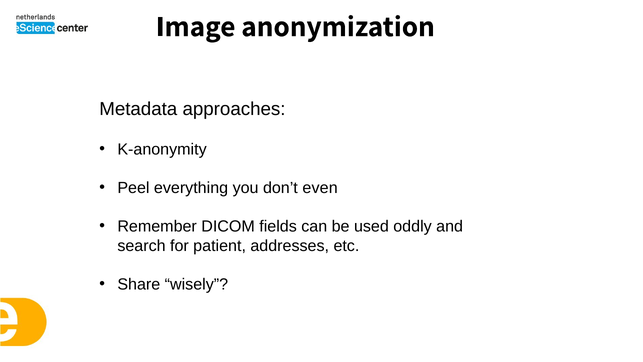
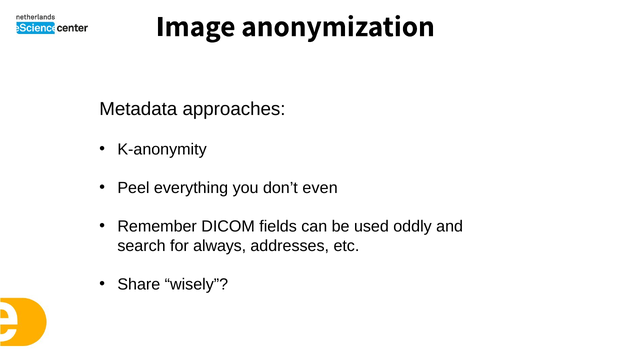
patient: patient -> always
